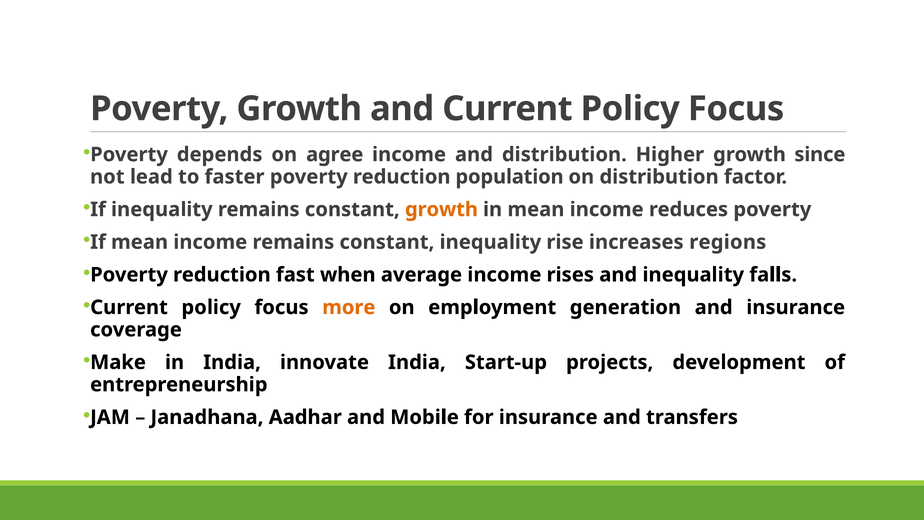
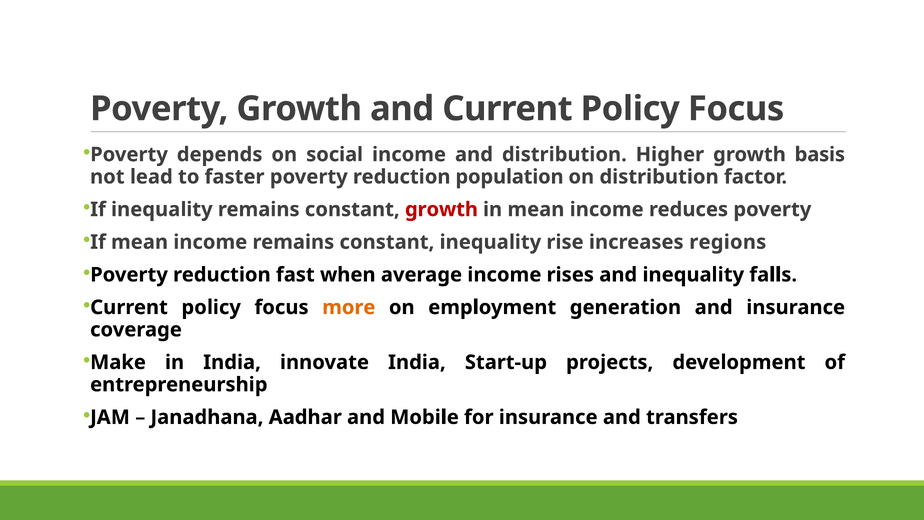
agree: agree -> social
since: since -> basis
growth at (441, 209) colour: orange -> red
